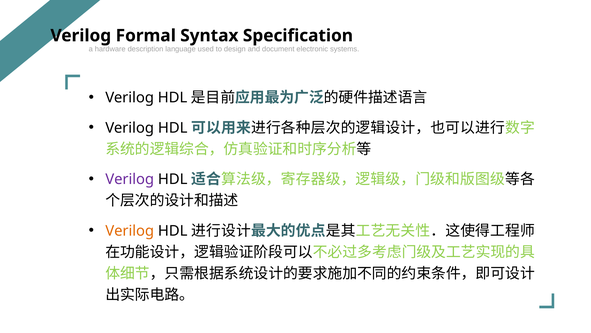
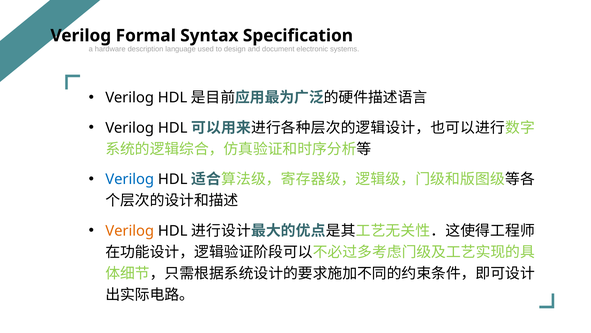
Verilog at (130, 179) colour: purple -> blue
